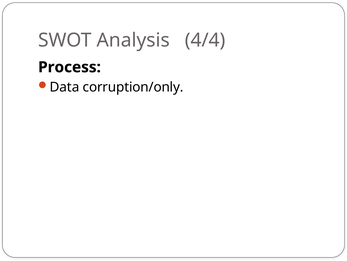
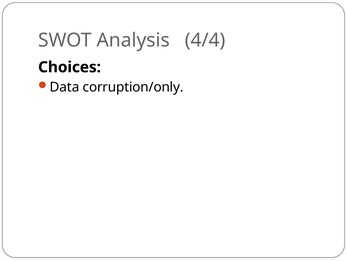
Process: Process -> Choices
